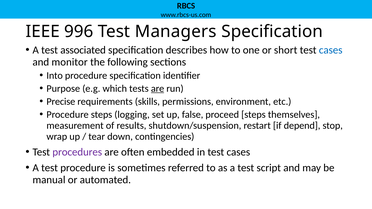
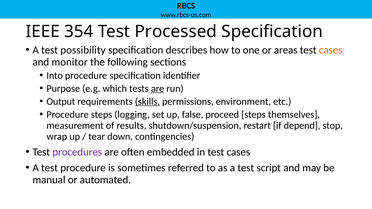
996: 996 -> 354
Managers: Managers -> Processed
associated: associated -> possibility
short: short -> areas
cases at (331, 50) colour: blue -> orange
Precise: Precise -> Output
skills underline: none -> present
